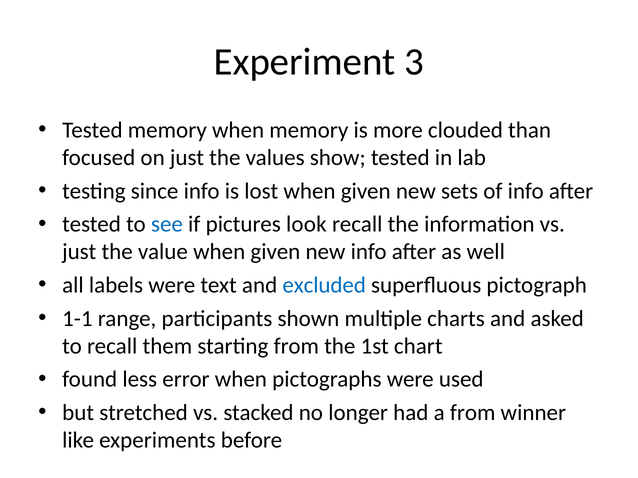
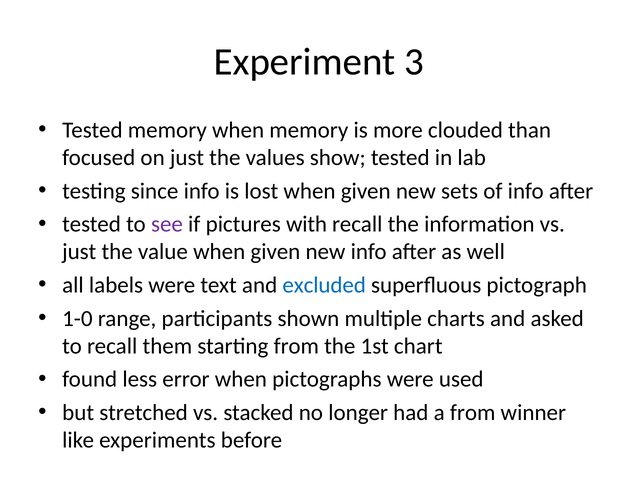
see colour: blue -> purple
look: look -> with
1-1: 1-1 -> 1-0
